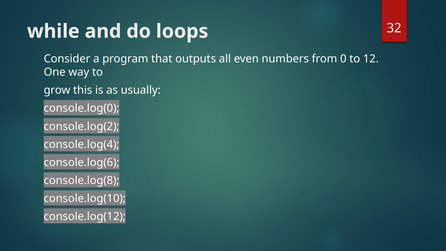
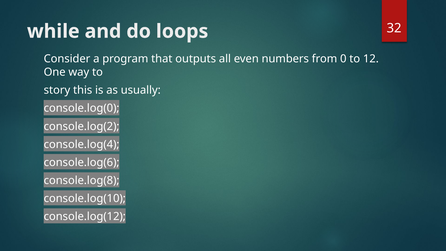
grow: grow -> story
